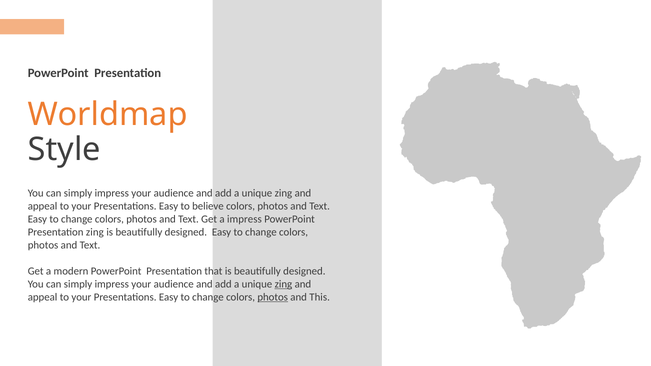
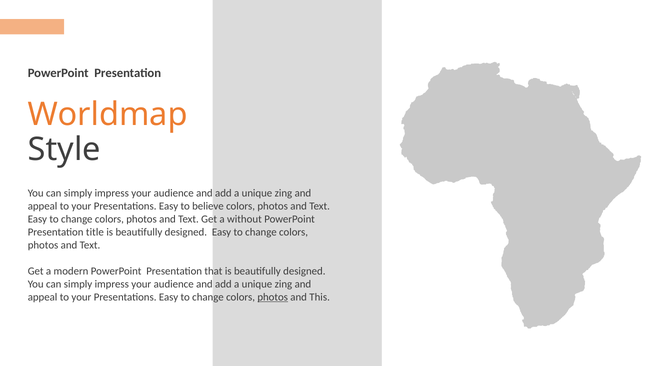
a impress: impress -> without
Presentation zing: zing -> title
zing at (283, 284) underline: present -> none
